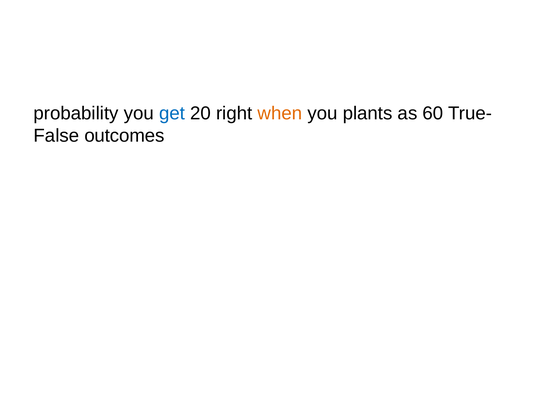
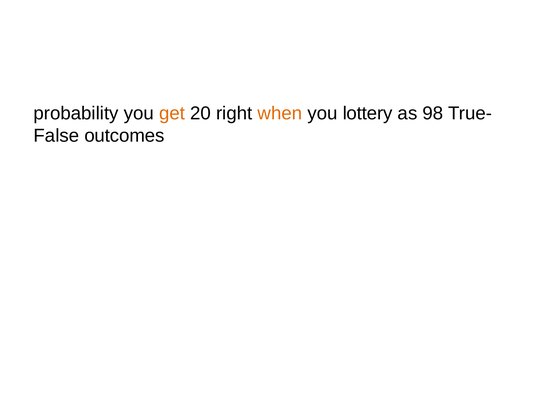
get colour: blue -> orange
plants: plants -> lottery
60: 60 -> 98
